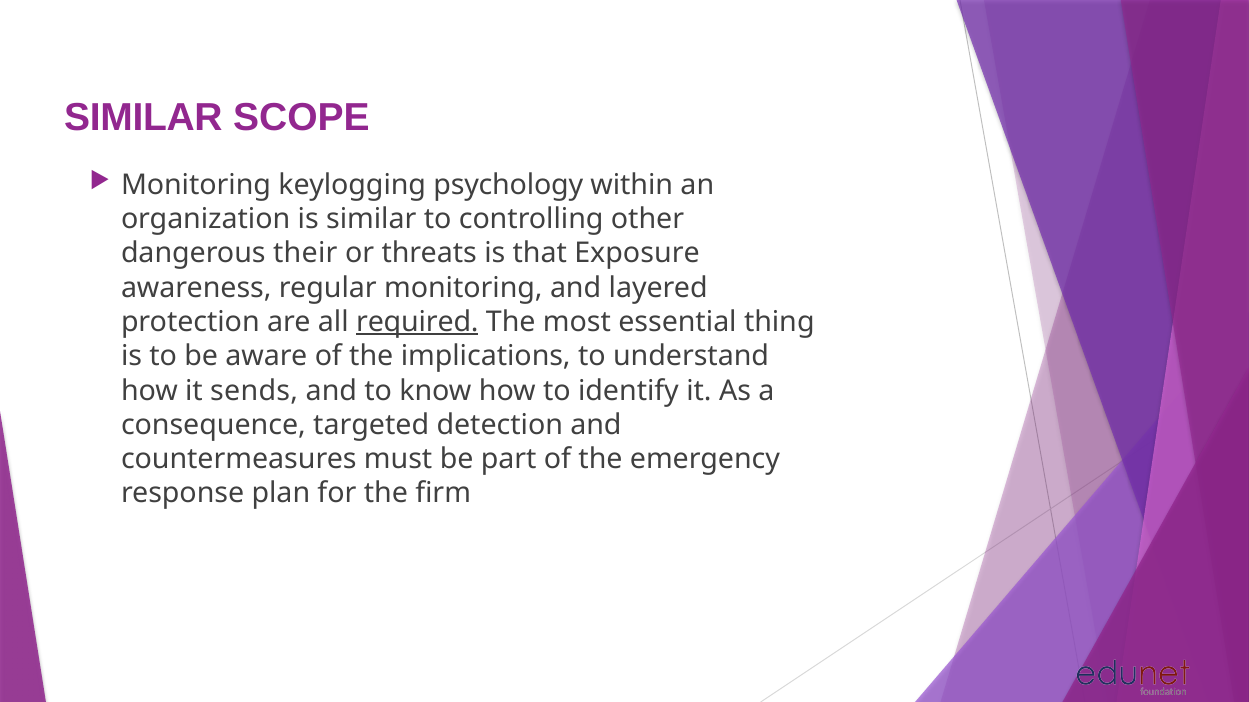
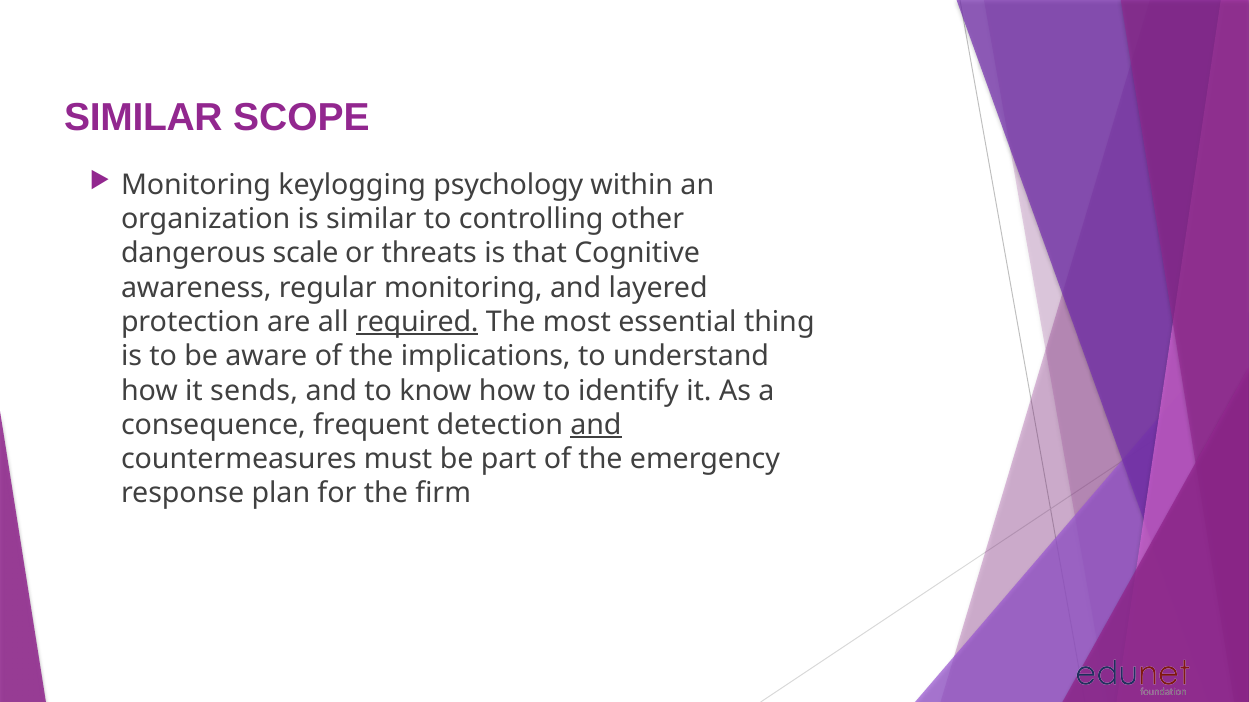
their: their -> scale
Exposure: Exposure -> Cognitive
targeted: targeted -> frequent
and at (596, 425) underline: none -> present
